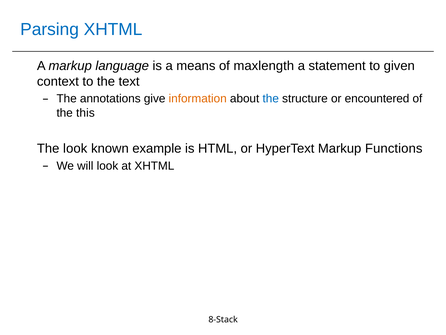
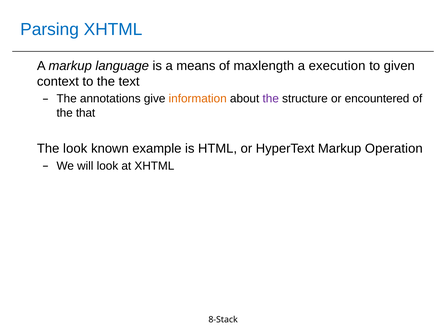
statement: statement -> execution
the at (271, 99) colour: blue -> purple
this: this -> that
Functions: Functions -> Operation
